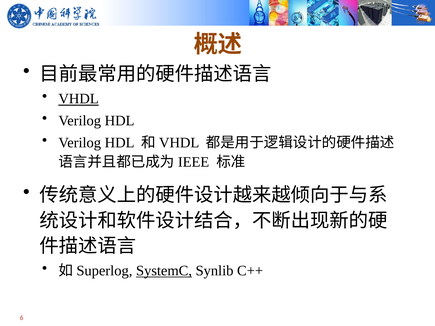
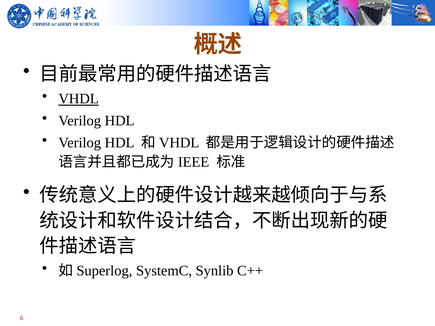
SystemC underline: present -> none
